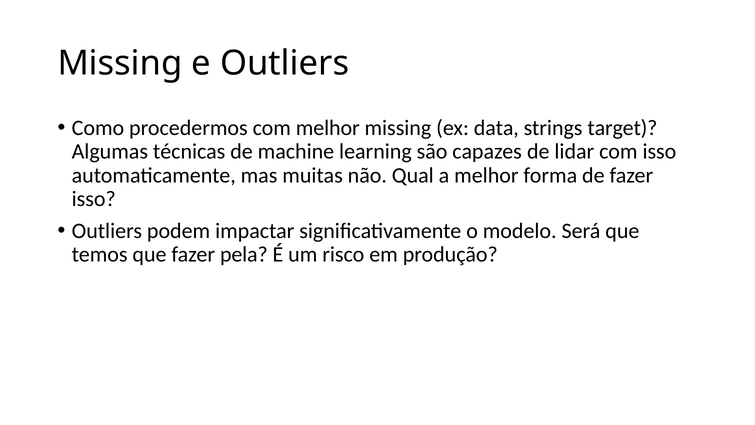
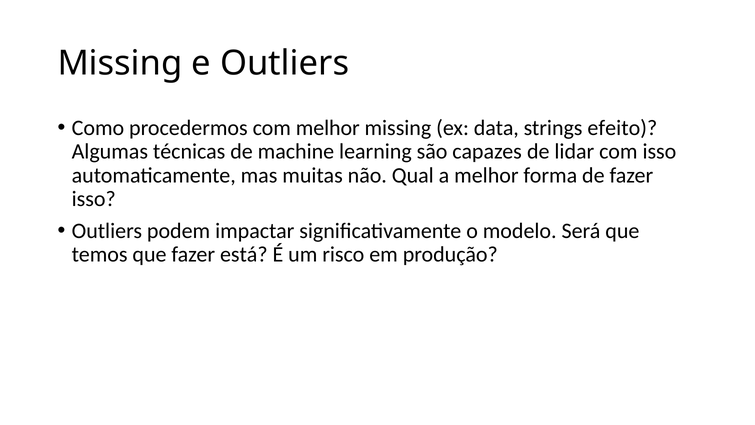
target: target -> efeito
pela: pela -> está
